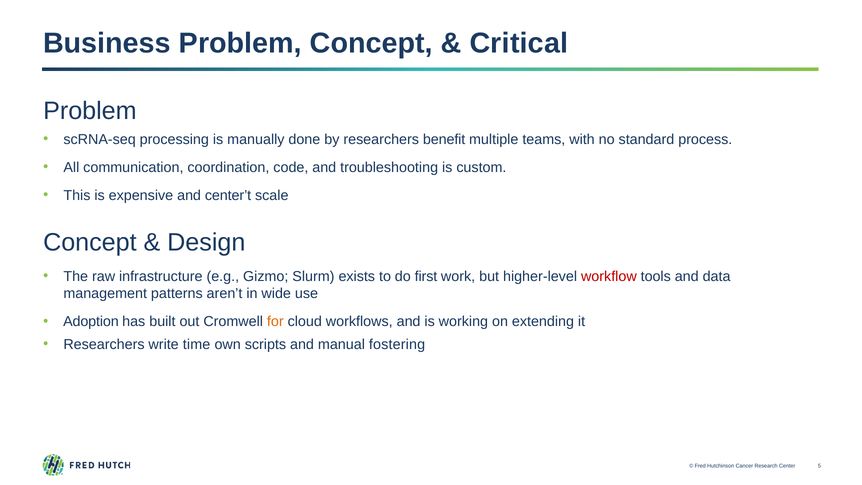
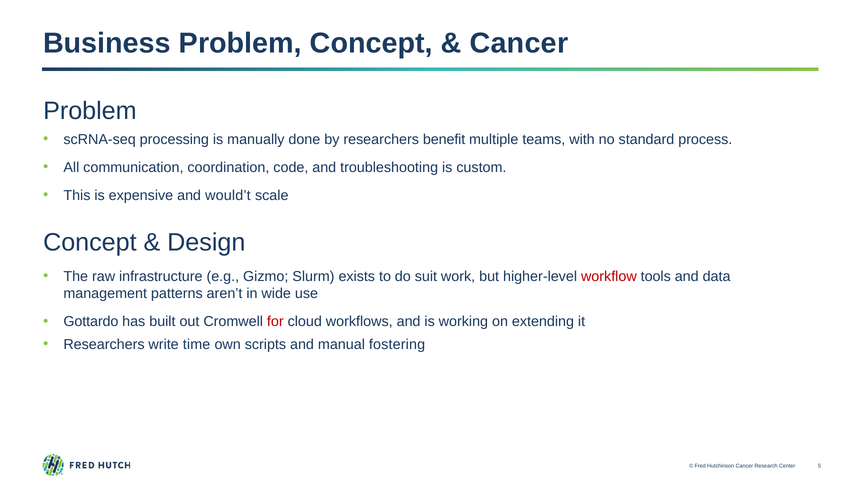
Critical at (519, 43): Critical -> Cancer
center’t: center’t -> would’t
first: first -> suit
Adoption: Adoption -> Gottardo
for colour: orange -> red
